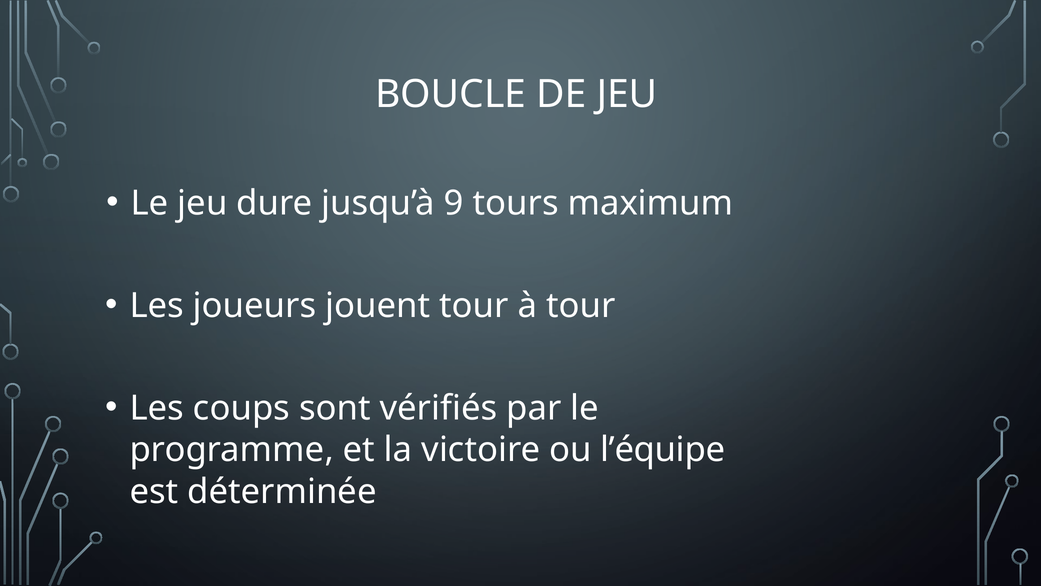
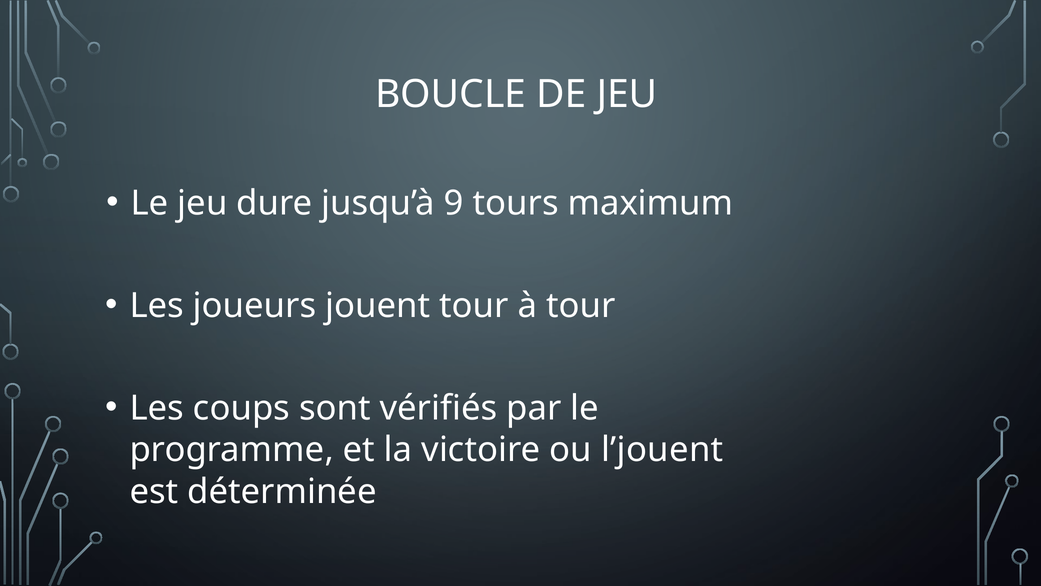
l’équipe: l’équipe -> l’jouent
